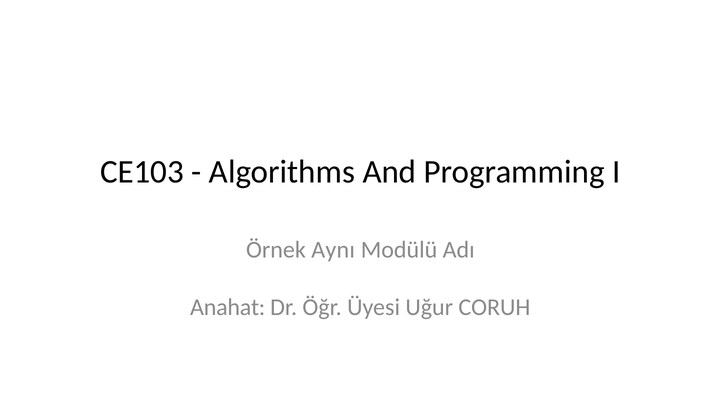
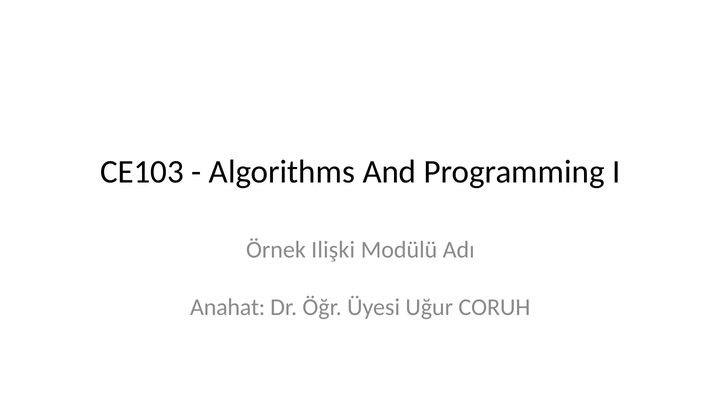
Aynı: Aynı -> Ilişki
